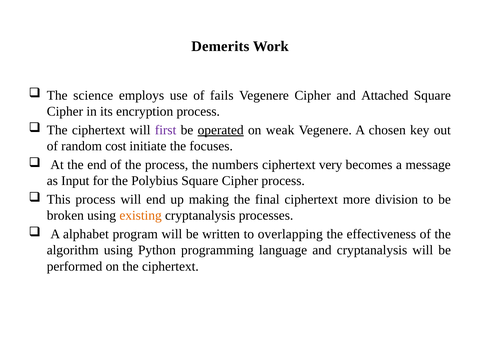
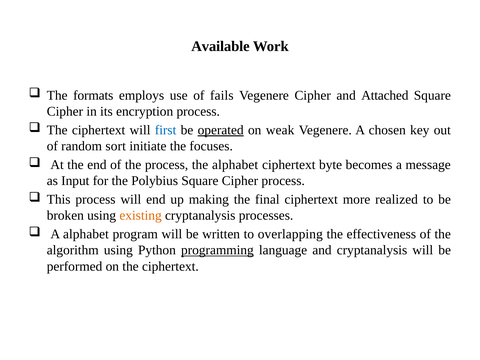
Demerits: Demerits -> Available
science: science -> formats
first colour: purple -> blue
cost: cost -> sort
the numbers: numbers -> alphabet
very: very -> byte
division: division -> realized
programming underline: none -> present
